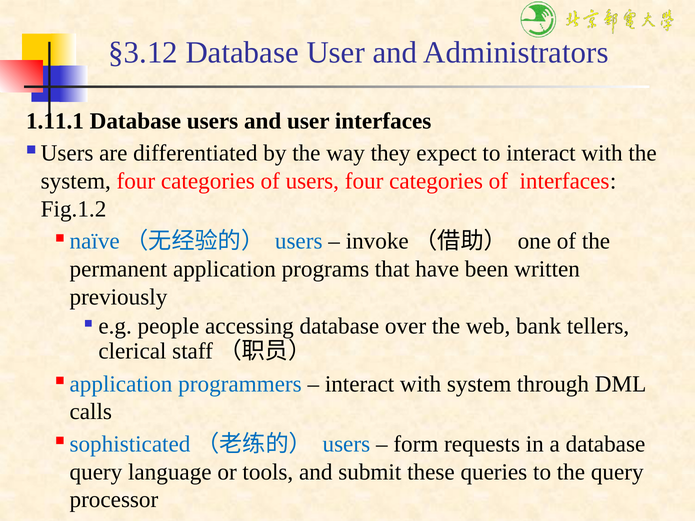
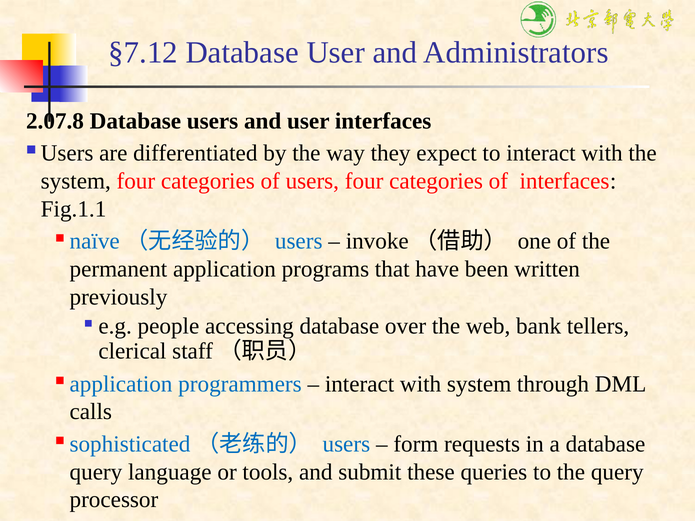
§3.12: §3.12 -> §7.12
1.11.1: 1.11.1 -> 2.07.8
Fig.1.2: Fig.1.2 -> Fig.1.1
